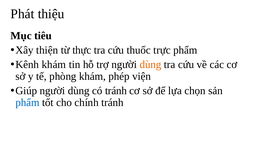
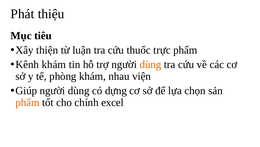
thực: thực -> luận
phép: phép -> nhau
có tránh: tránh -> dựng
phẩm at (27, 102) colour: blue -> orange
chính tránh: tránh -> excel
